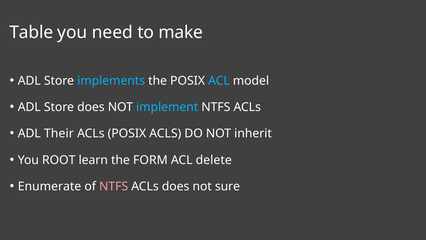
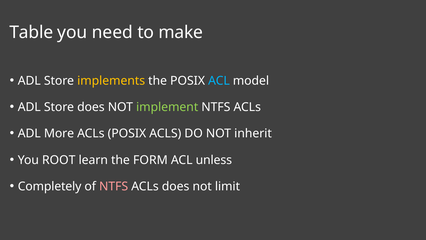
implements colour: light blue -> yellow
implement colour: light blue -> light green
Their: Their -> More
delete: delete -> unless
Enumerate: Enumerate -> Completely
sure: sure -> limit
